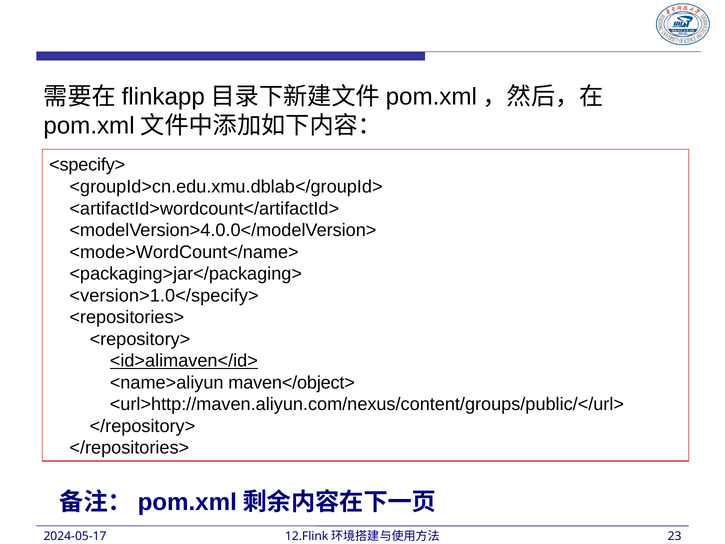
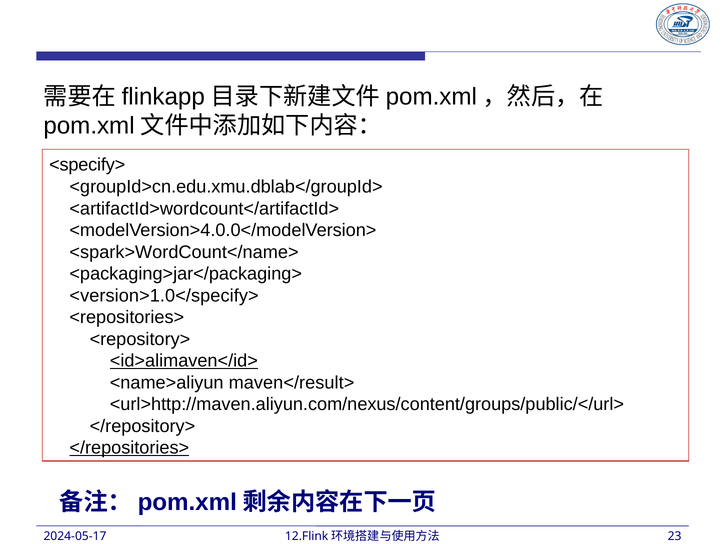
<mode>WordCount</name>: <mode>WordCount</name> -> <spark>WordCount</name>
maven</object>: maven</object> -> maven</result>
</repositories> underline: none -> present
